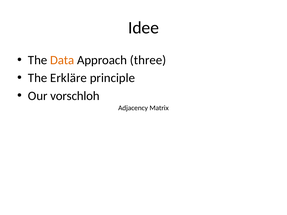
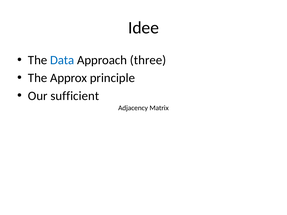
Data colour: orange -> blue
Erkläre: Erkläre -> Approx
vorschloh: vorschloh -> sufficient
